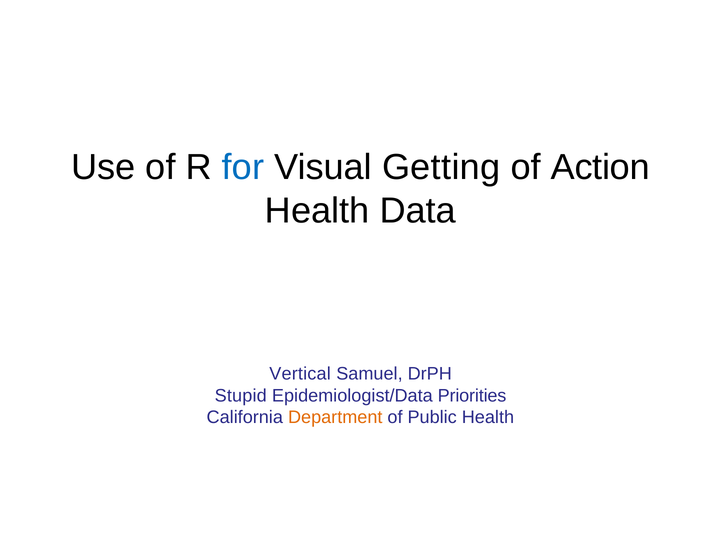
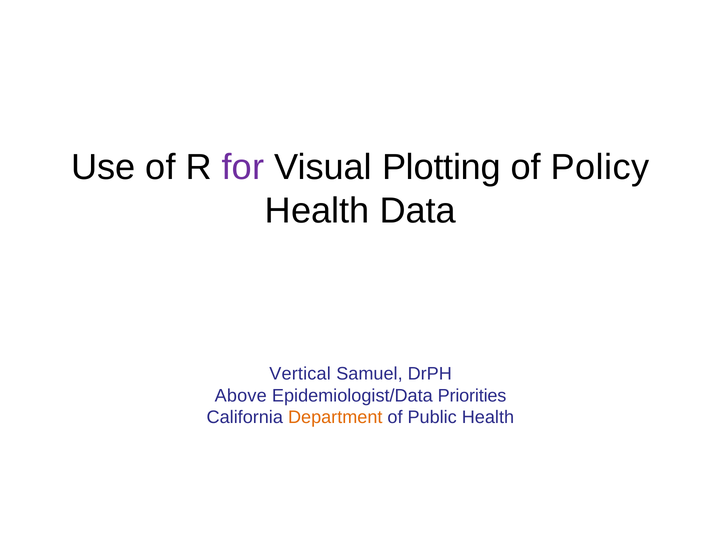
for colour: blue -> purple
Getting: Getting -> Plotting
Action: Action -> Policy
Stupid: Stupid -> Above
